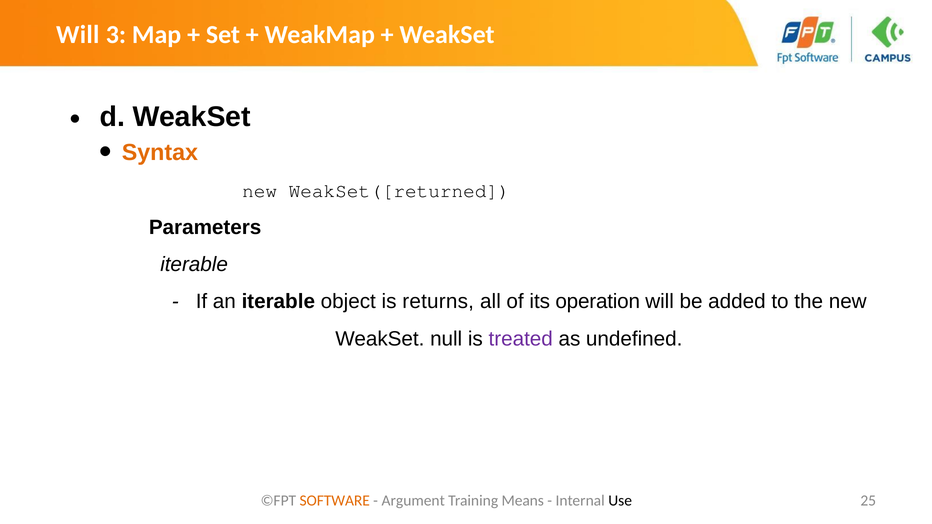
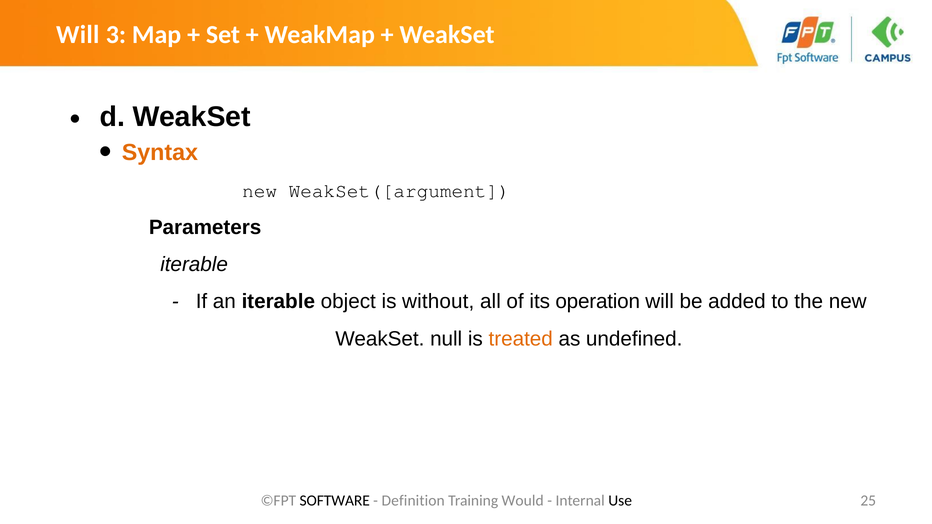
WeakSet([returned: WeakSet([returned -> WeakSet([argument
returns: returns -> without
treated colour: purple -> orange
SOFTWARE colour: orange -> black
Argument: Argument -> Definition
Means: Means -> Would
